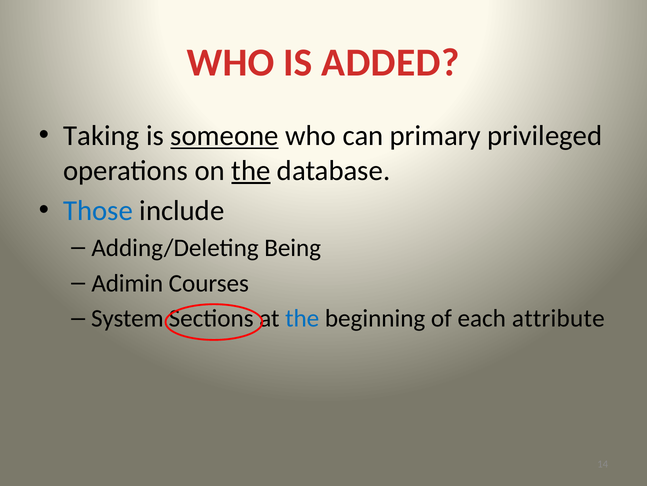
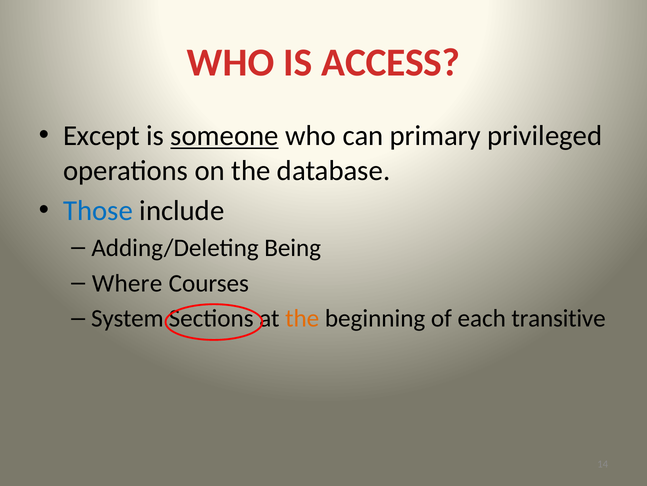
ADDED: ADDED -> ACCESS
Taking: Taking -> Except
the at (251, 170) underline: present -> none
Adimin: Adimin -> Where
the at (302, 318) colour: blue -> orange
attribute: attribute -> transitive
